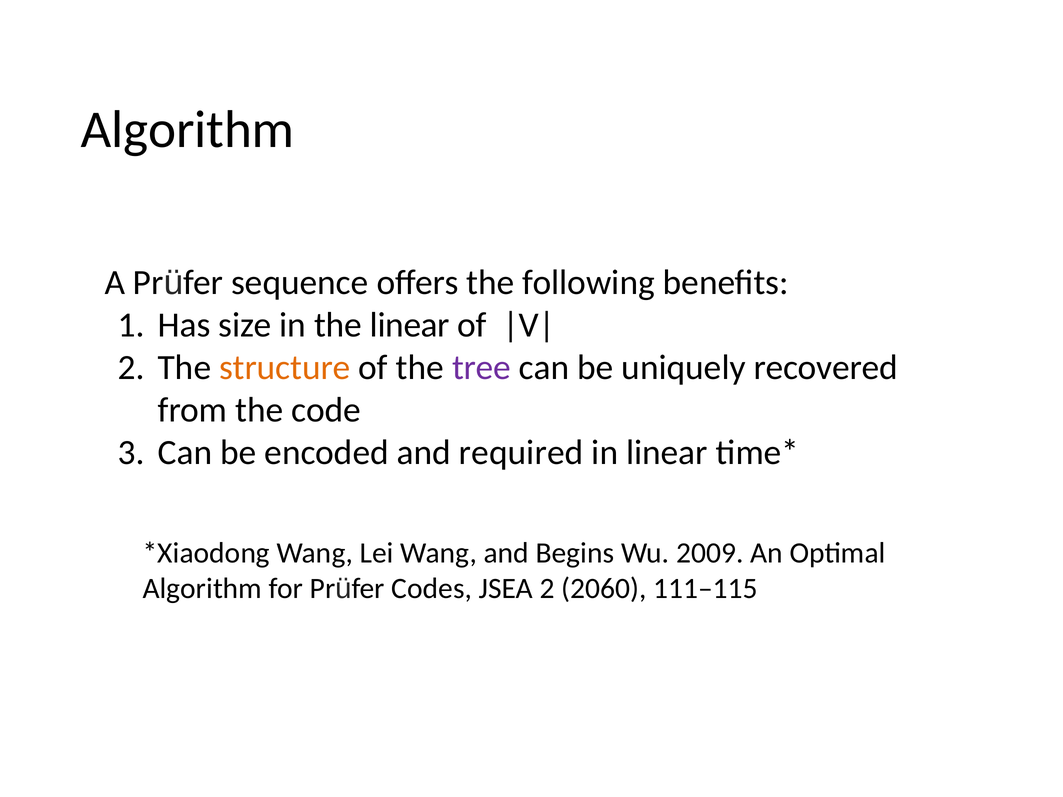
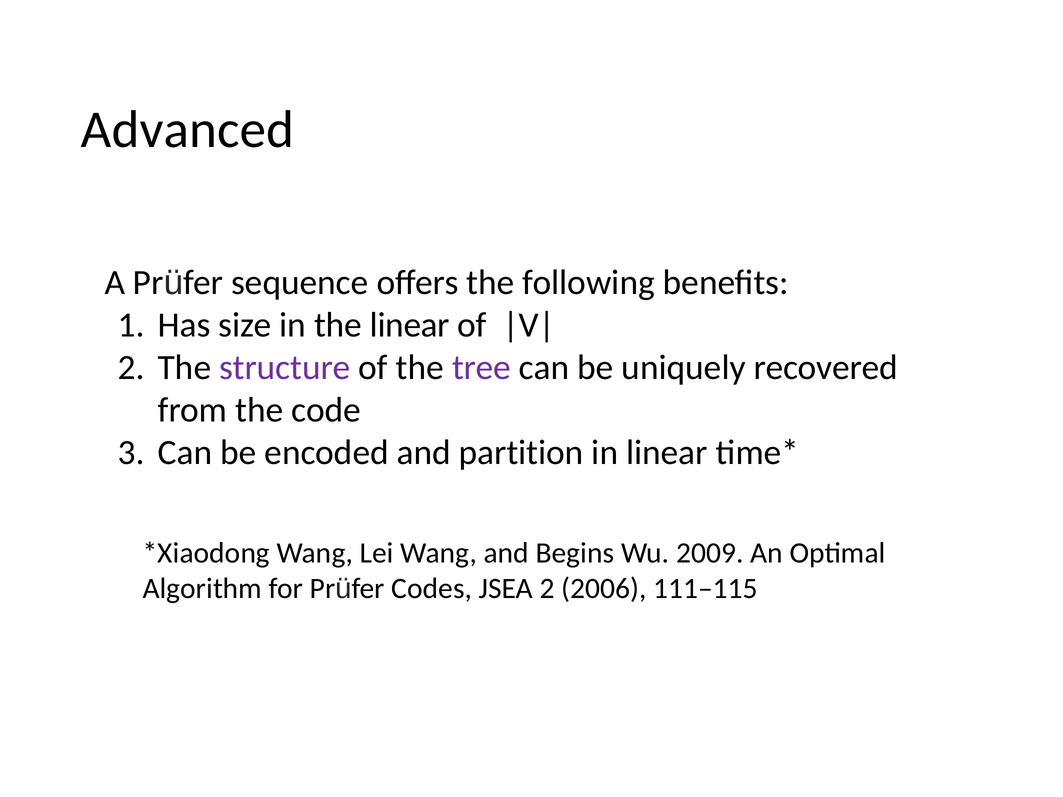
Algorithm at (188, 130): Algorithm -> Advanced
structure colour: orange -> purple
required: required -> partition
2060: 2060 -> 2006
